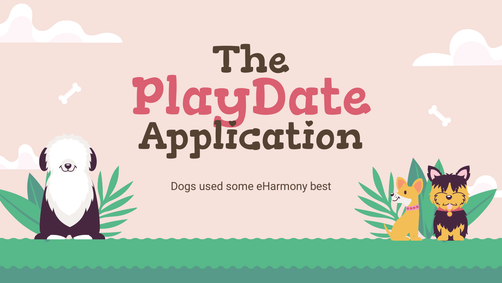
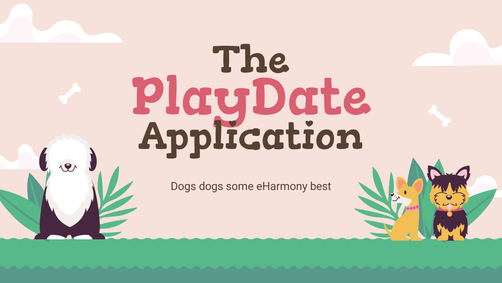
Dogs used: used -> dogs
